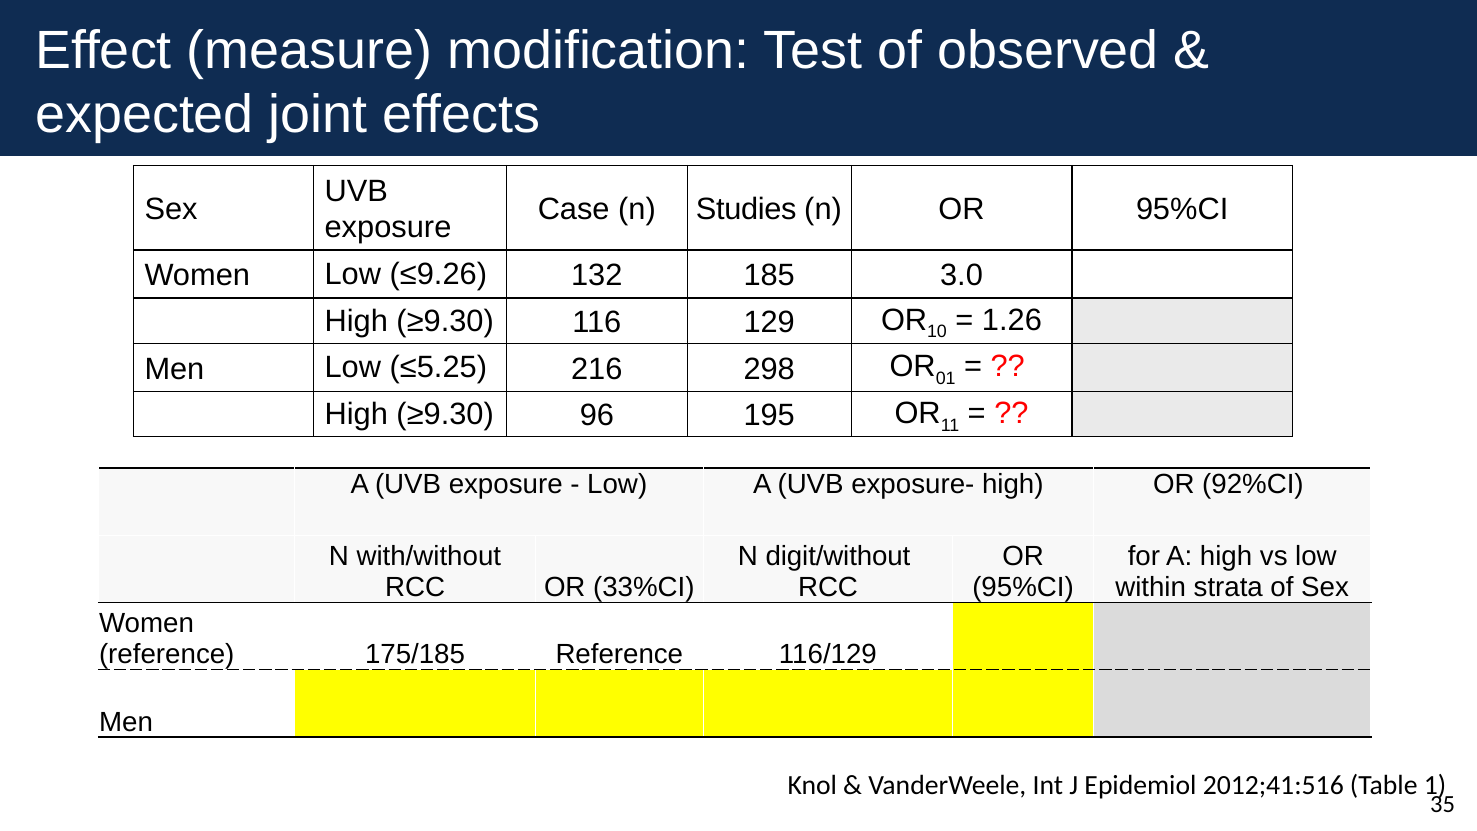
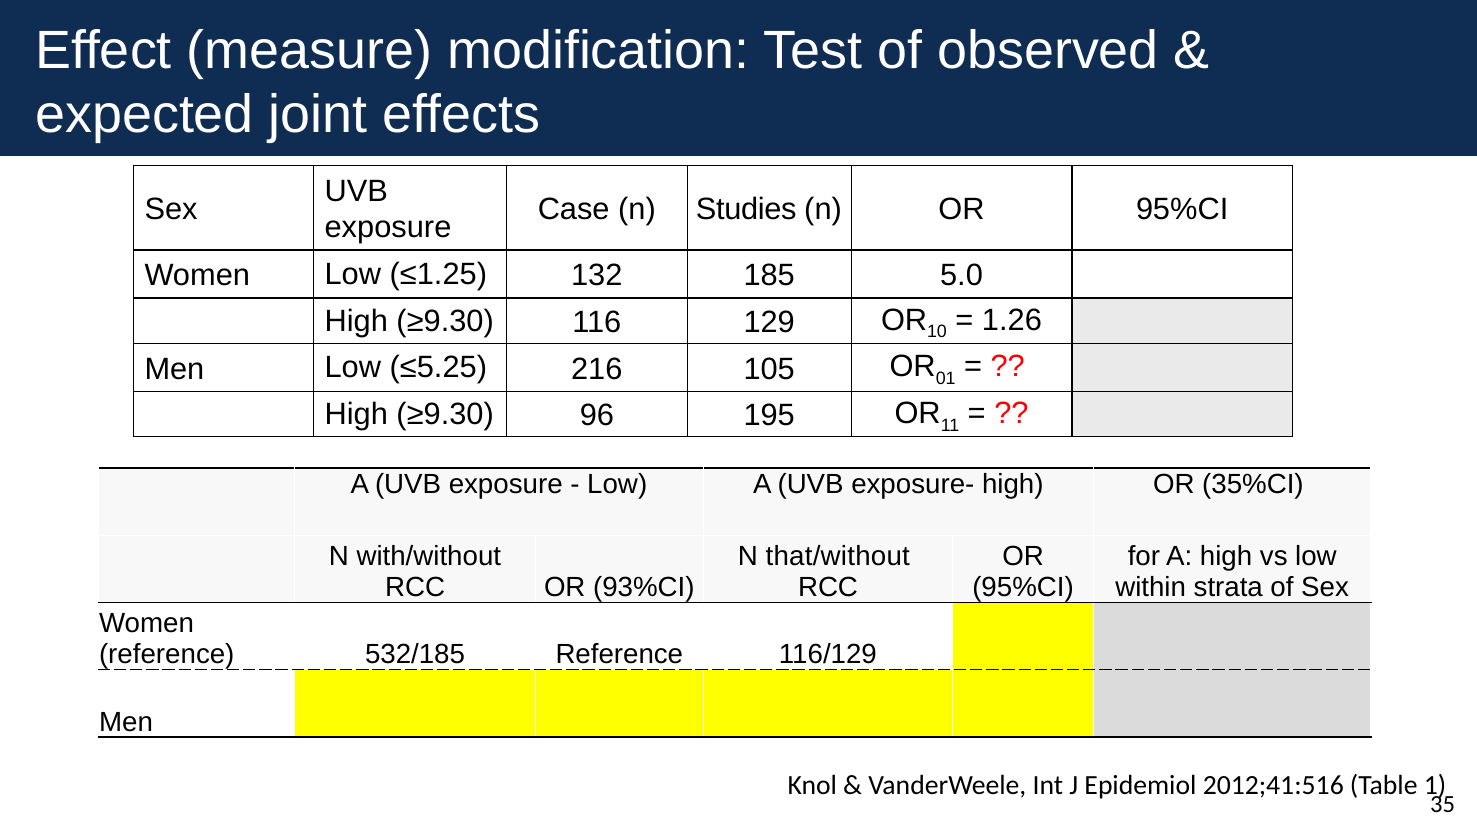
≤9.26: ≤9.26 -> ≤1.25
3.0: 3.0 -> 5.0
298: 298 -> 105
92%CI: 92%CI -> 35%CI
digit/without: digit/without -> that/without
33%CI: 33%CI -> 93%CI
175/185: 175/185 -> 532/185
